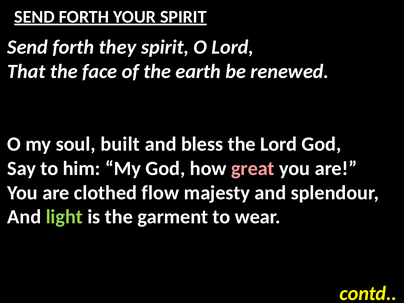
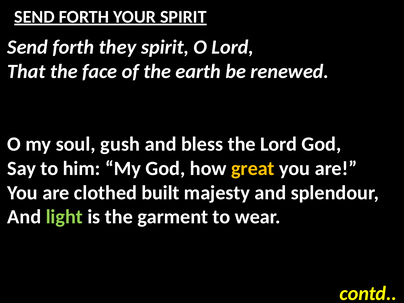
built: built -> gush
great colour: pink -> yellow
flow: flow -> built
